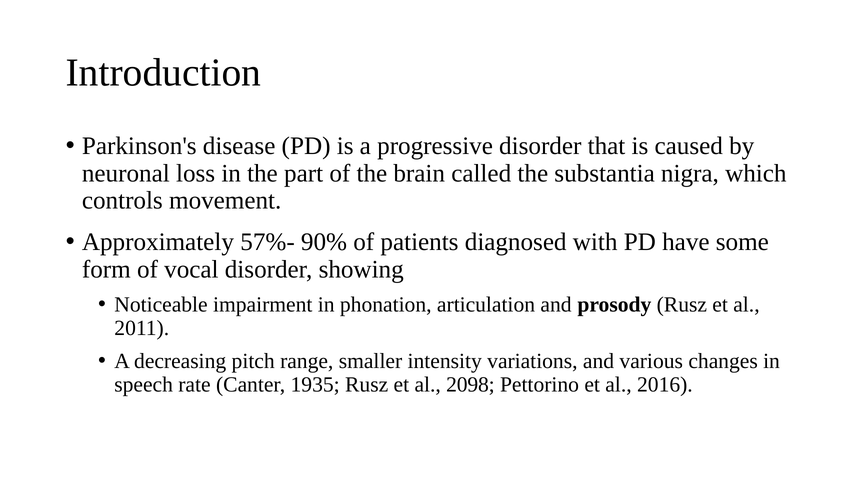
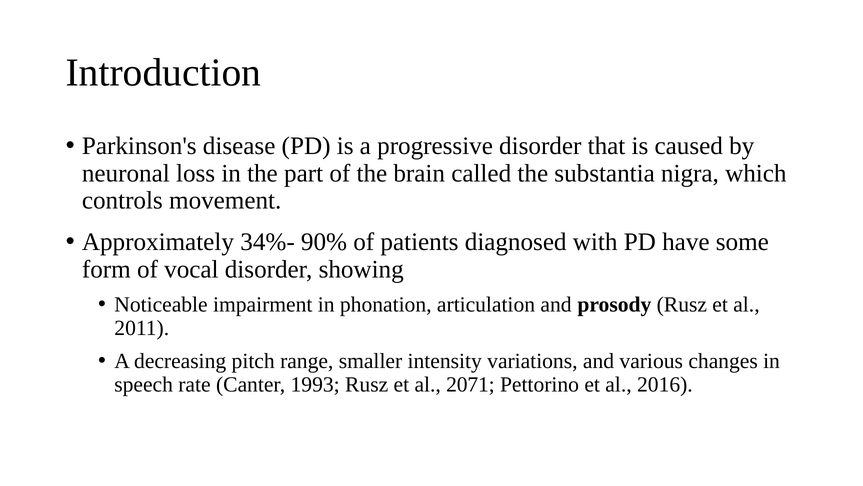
57%-: 57%- -> 34%-
1935: 1935 -> 1993
2098: 2098 -> 2071
